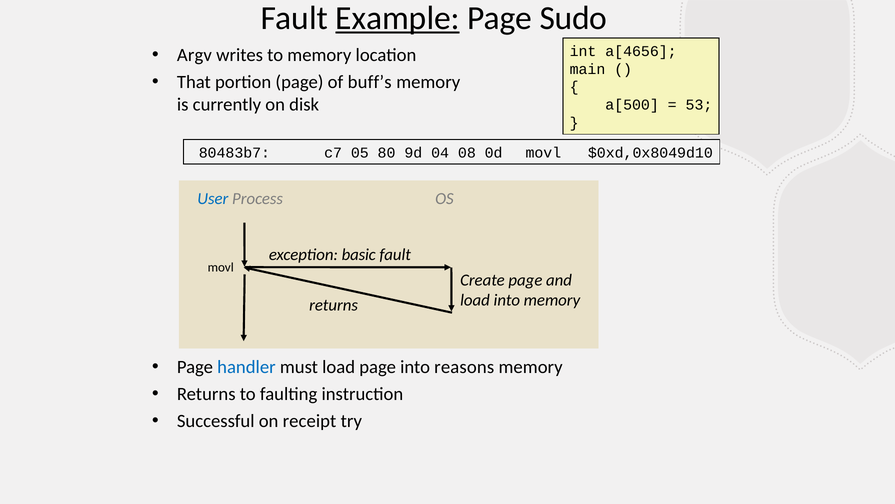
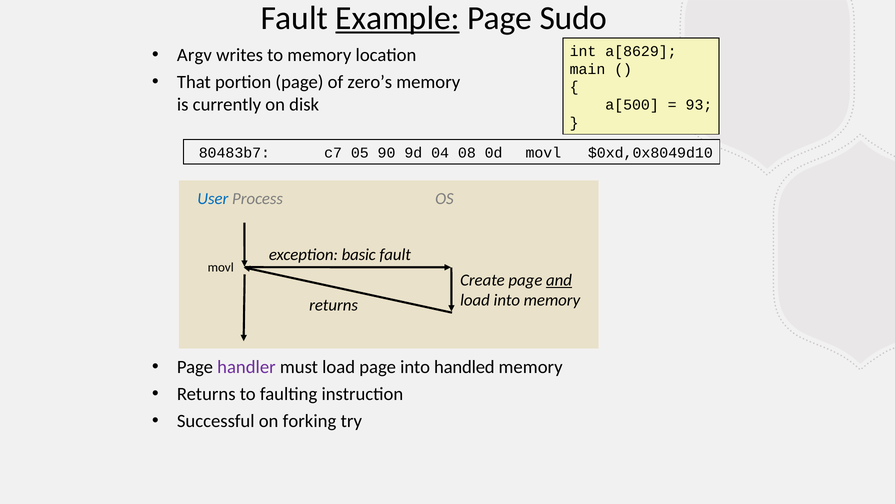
a[4656: a[4656 -> a[8629
buff’s: buff’s -> zero’s
53: 53 -> 93
80: 80 -> 90
and underline: none -> present
handler colour: blue -> purple
reasons: reasons -> handled
receipt: receipt -> forking
